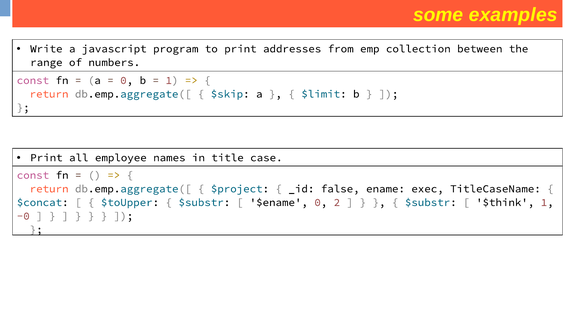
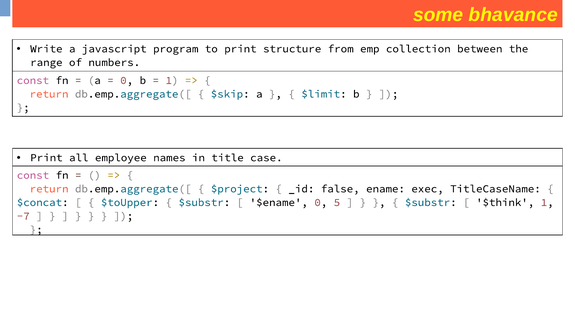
examples: examples -> bhavance
addresses: addresses -> structure
2: 2 -> 5
-0: -0 -> -7
